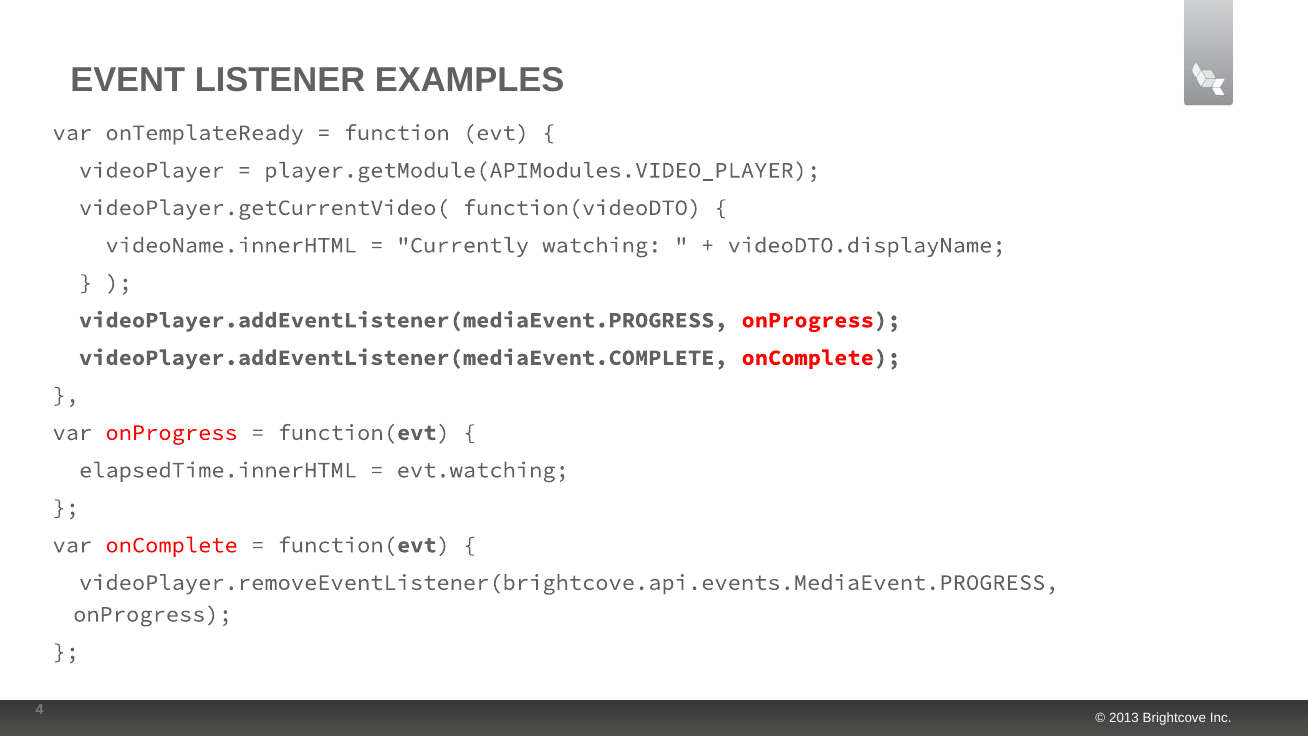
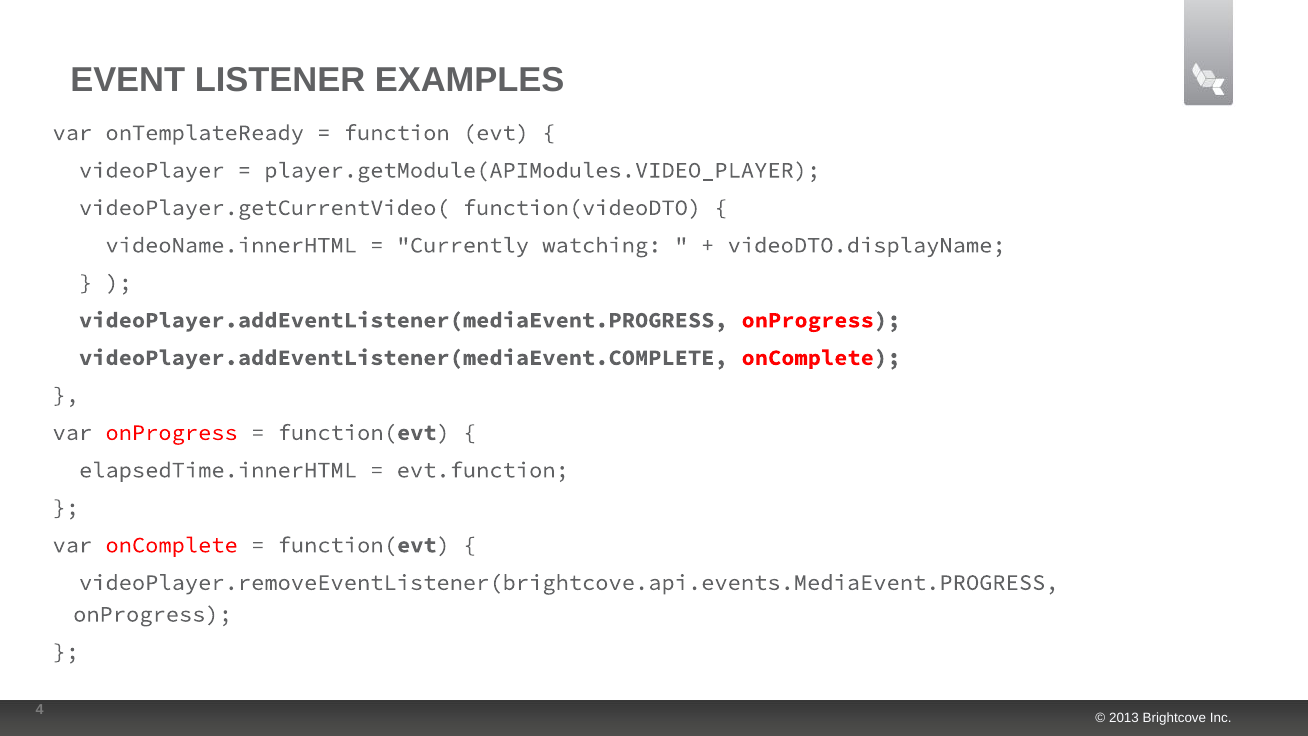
evt.watching: evt.watching -> evt.function
